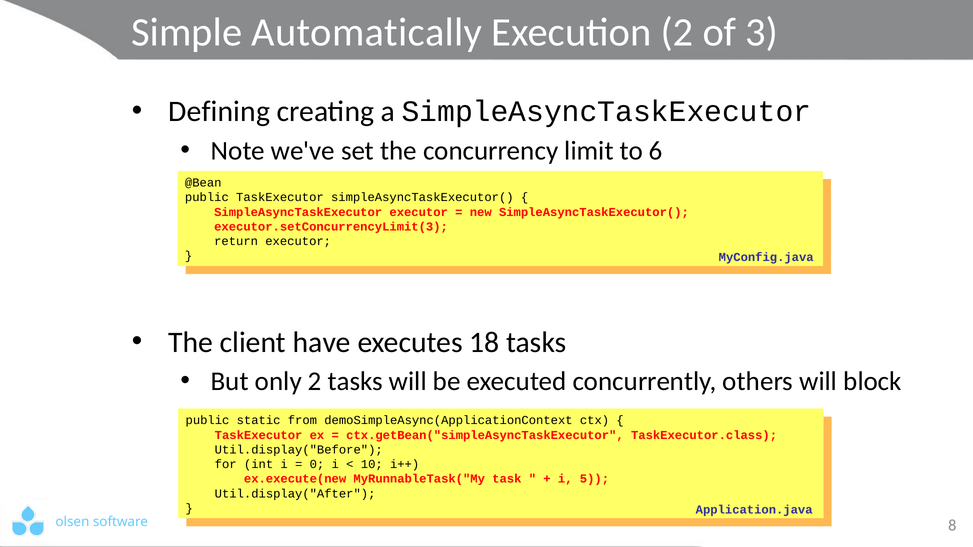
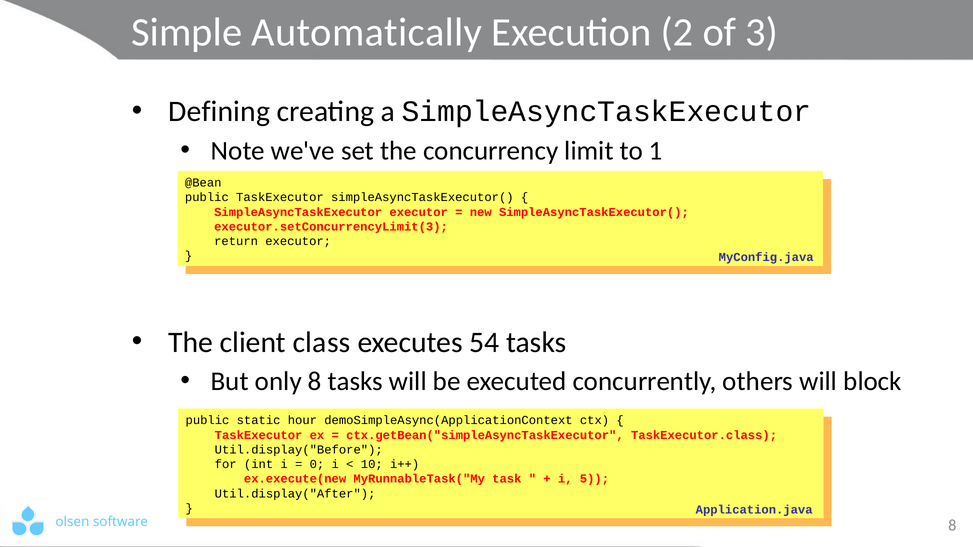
6: 6 -> 1
have: have -> class
18: 18 -> 54
only 2: 2 -> 8
from: from -> hour
